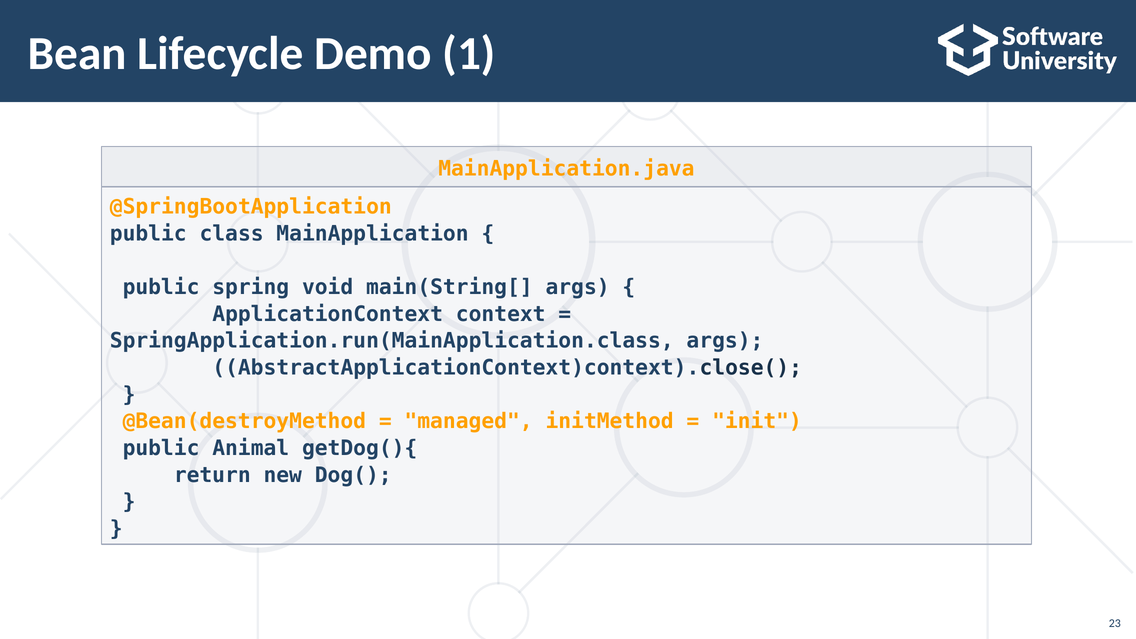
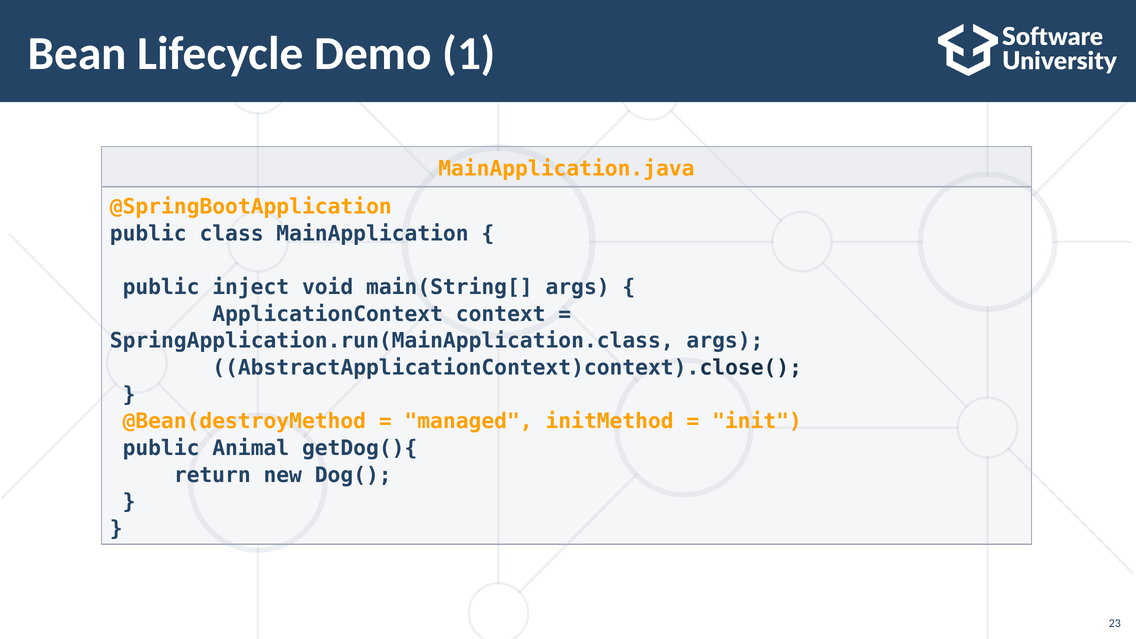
spring: spring -> inject
